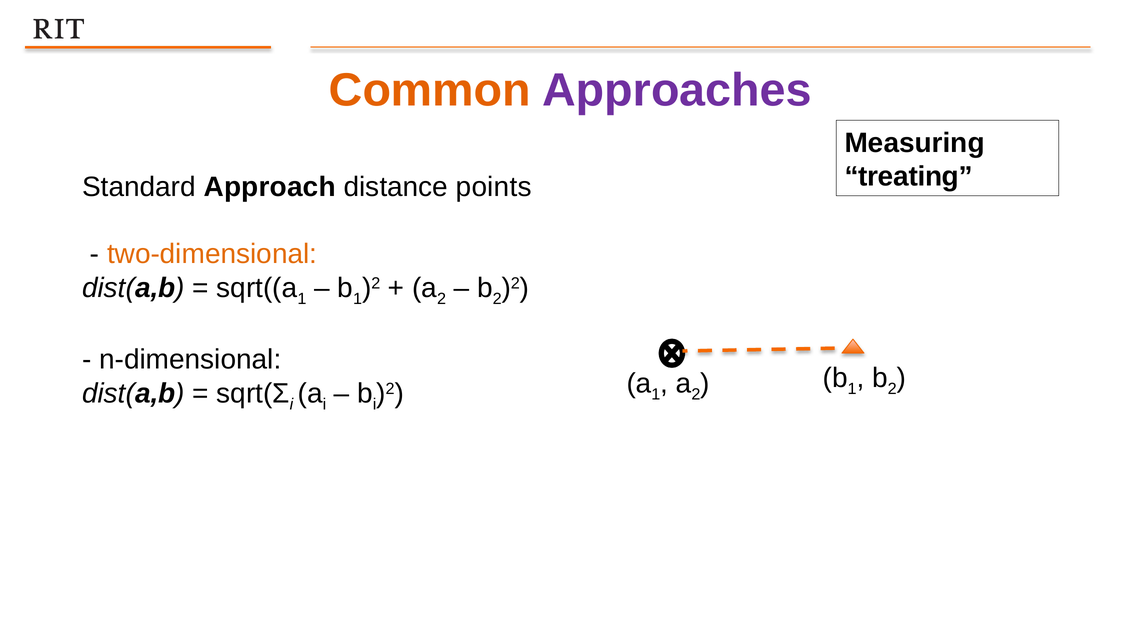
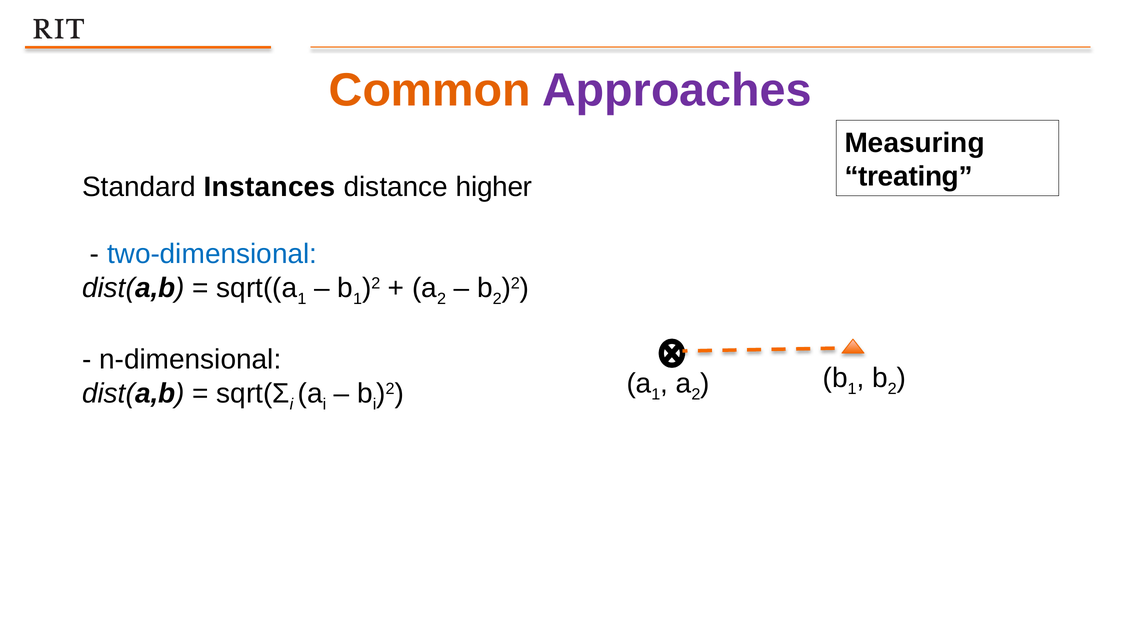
Approach: Approach -> Instances
points: points -> higher
two-dimensional colour: orange -> blue
